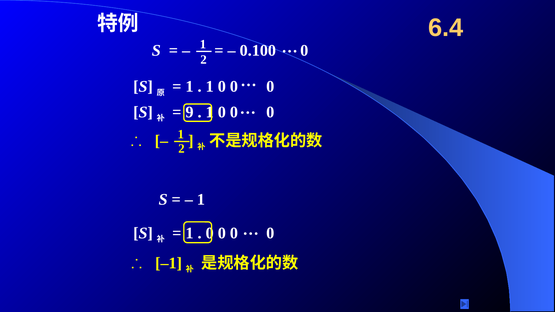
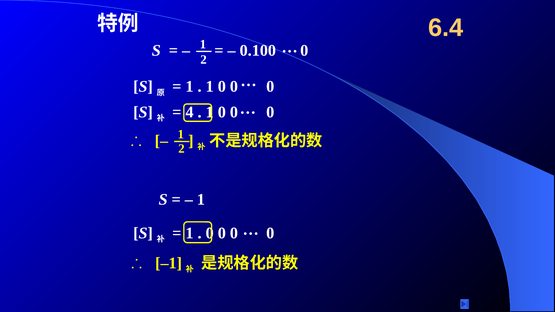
9: 9 -> 4
